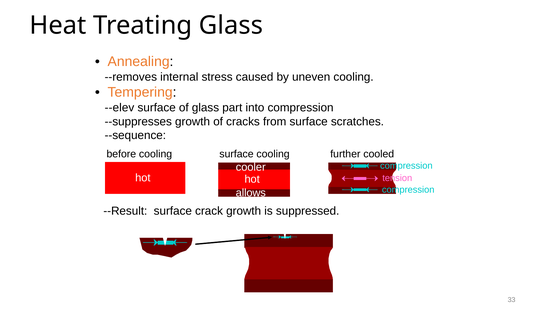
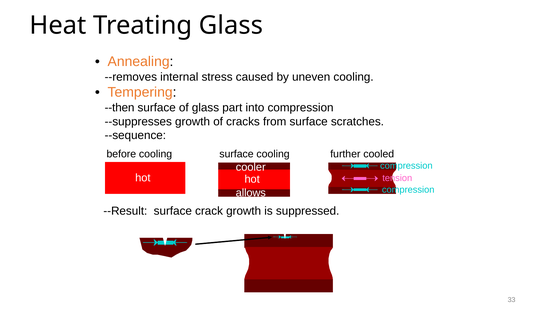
--elev: --elev -> --then
